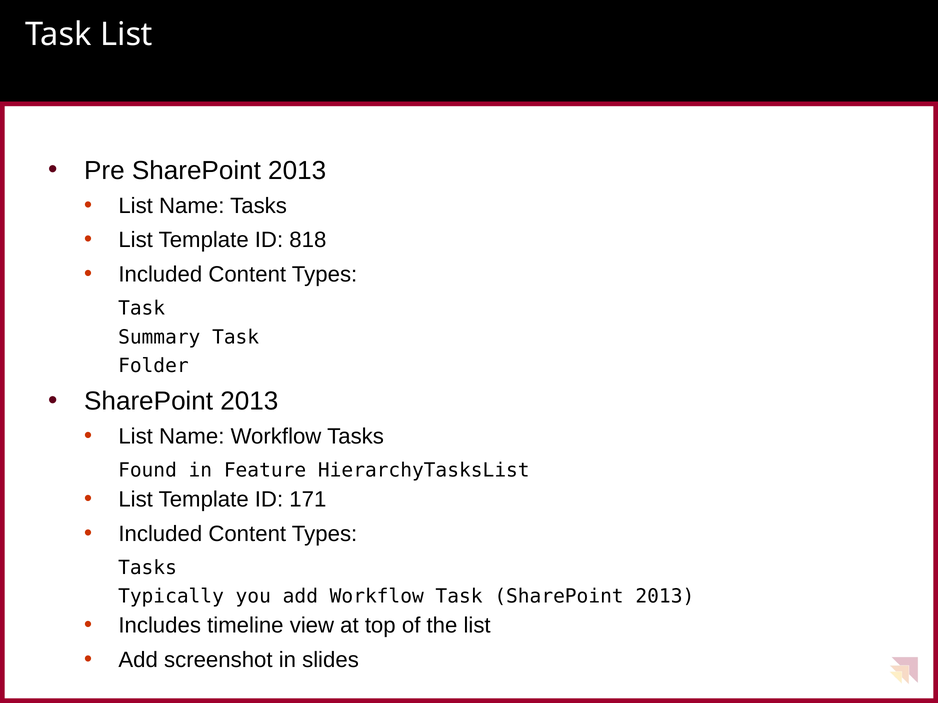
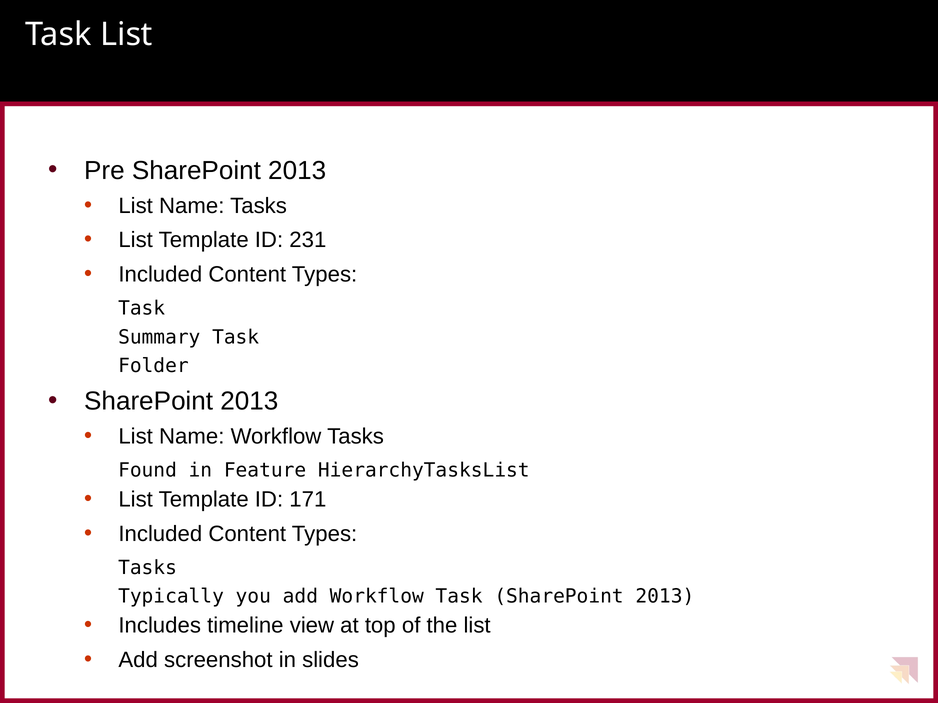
818: 818 -> 231
